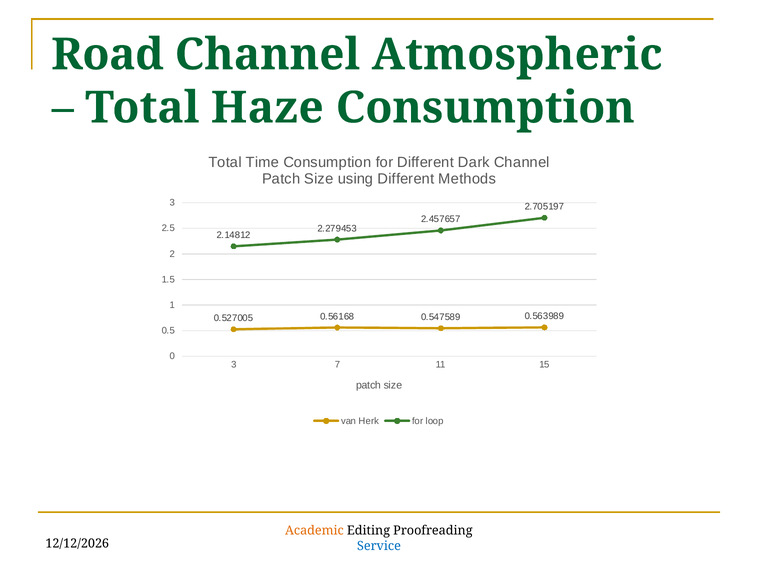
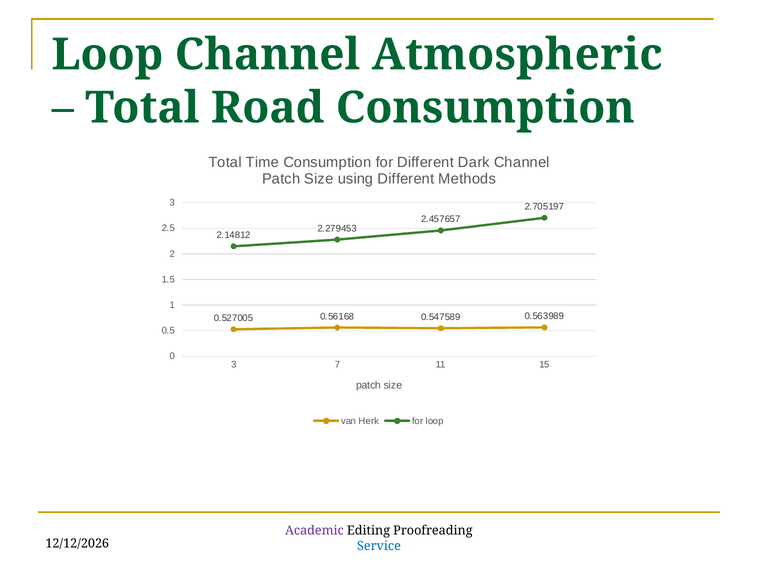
Road at (108, 55): Road -> Loop
Haze: Haze -> Road
Academic colour: orange -> purple
